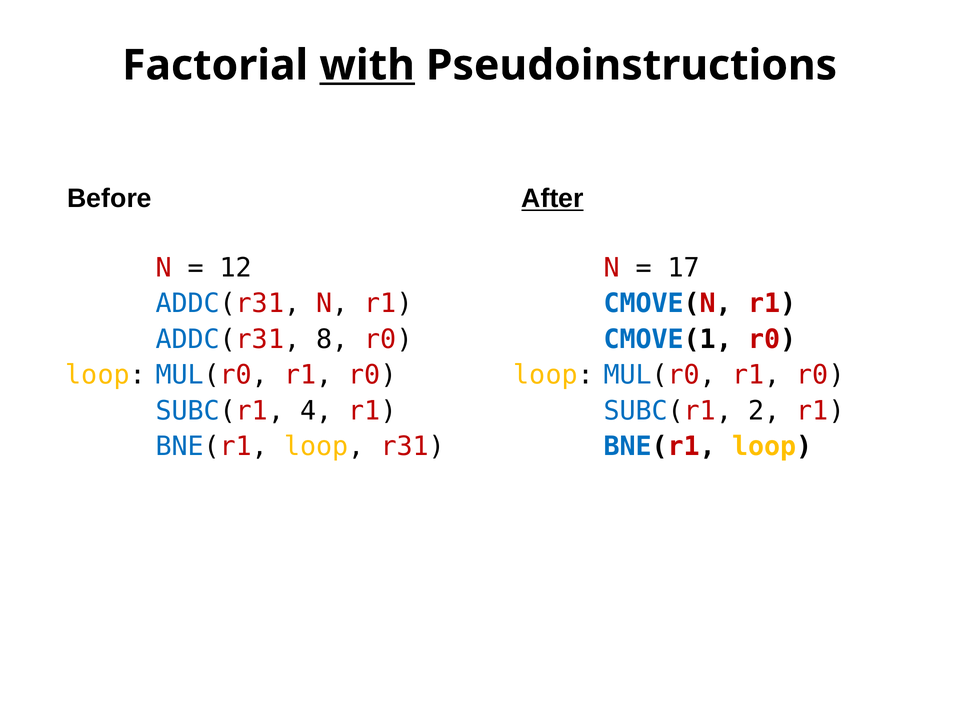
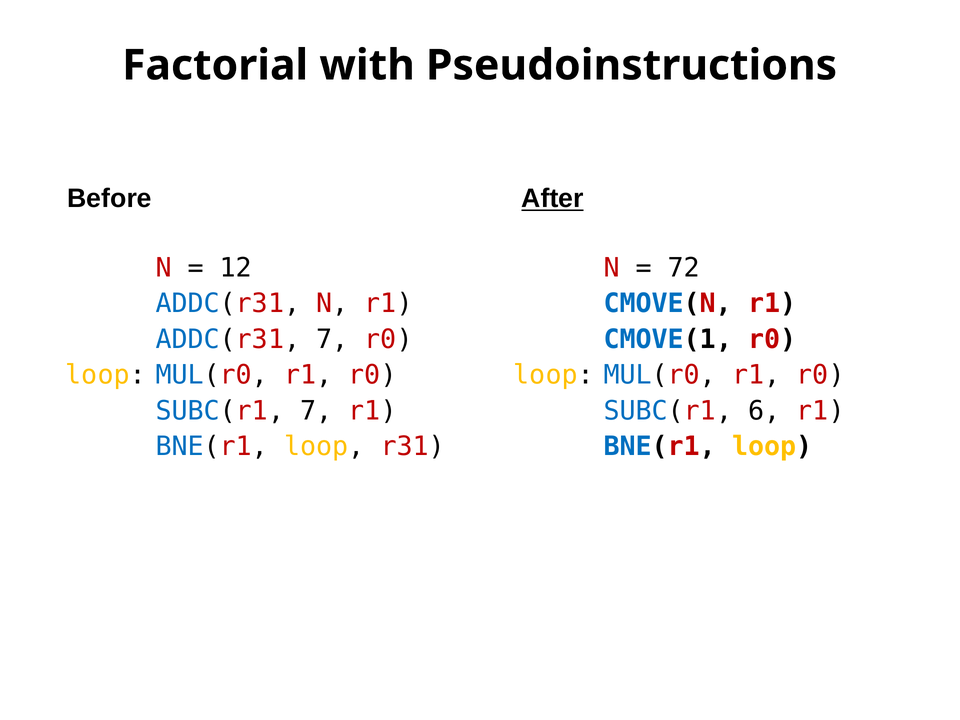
with underline: present -> none
17: 17 -> 72
ADDC(r31 8: 8 -> 7
SUBC(r1 4: 4 -> 7
2: 2 -> 6
